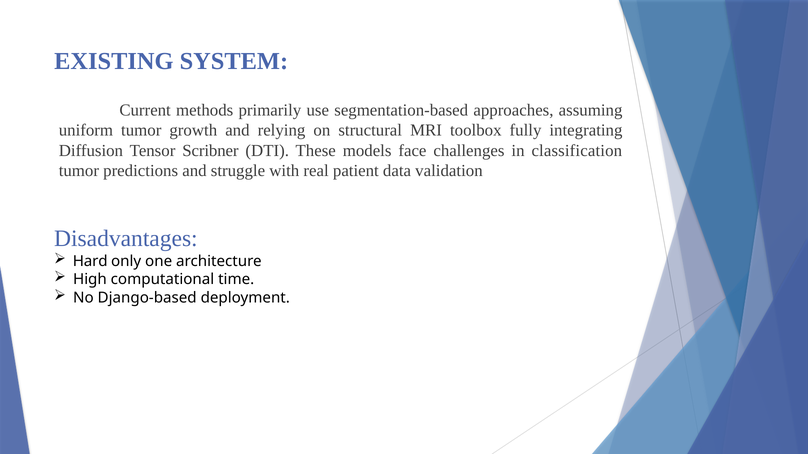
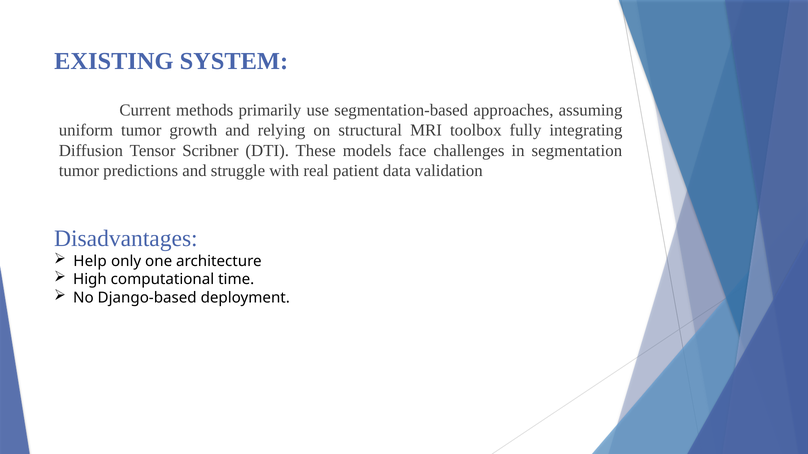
classification: classification -> segmentation
Hard: Hard -> Help
